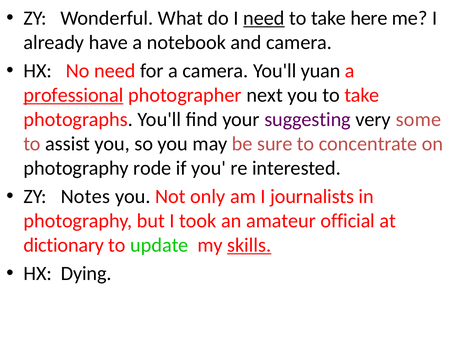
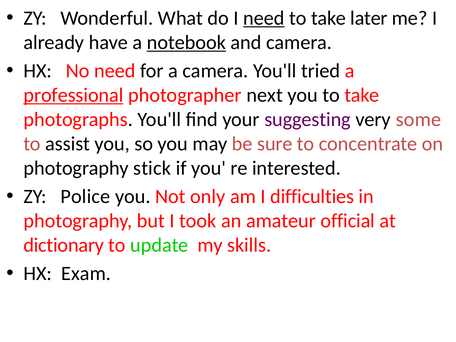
here: here -> later
notebook underline: none -> present
yuan: yuan -> tried
rode: rode -> stick
Notes: Notes -> Police
journalists: journalists -> difficulties
skills underline: present -> none
Dying: Dying -> Exam
